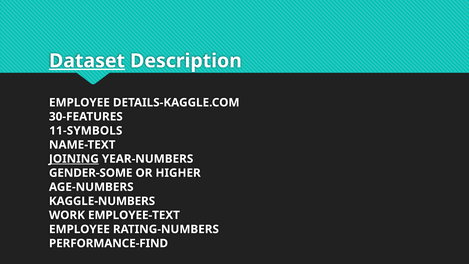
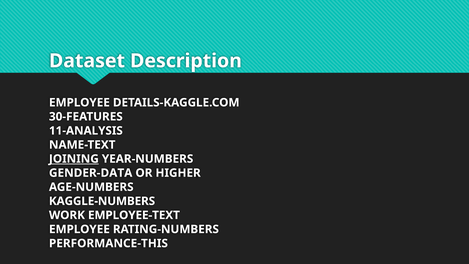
Dataset underline: present -> none
11-SYMBOLS: 11-SYMBOLS -> 11-ANALYSIS
GENDER-SOME: GENDER-SOME -> GENDER-DATA
PERFORMANCE-FIND: PERFORMANCE-FIND -> PERFORMANCE-THIS
